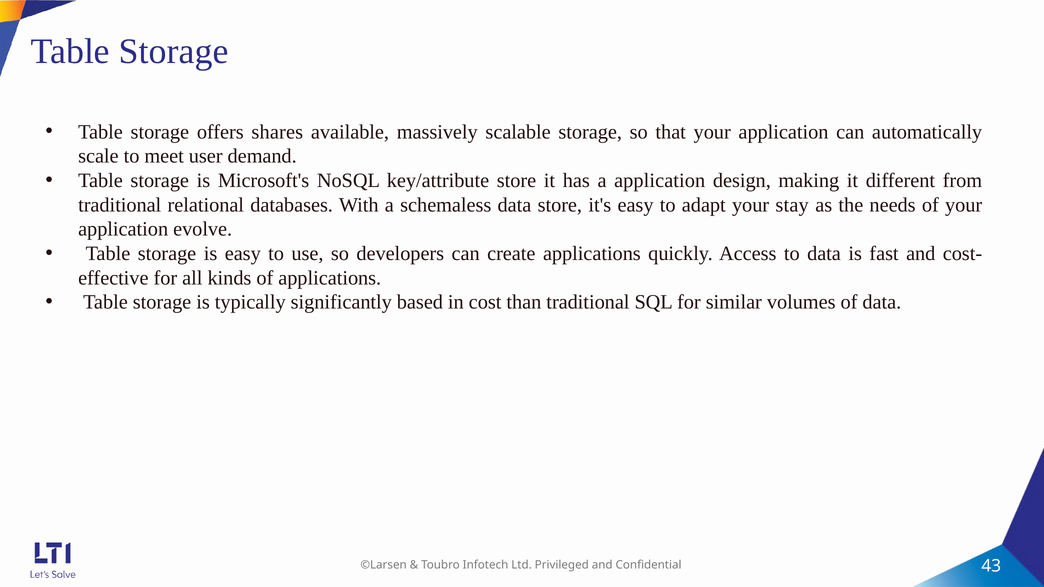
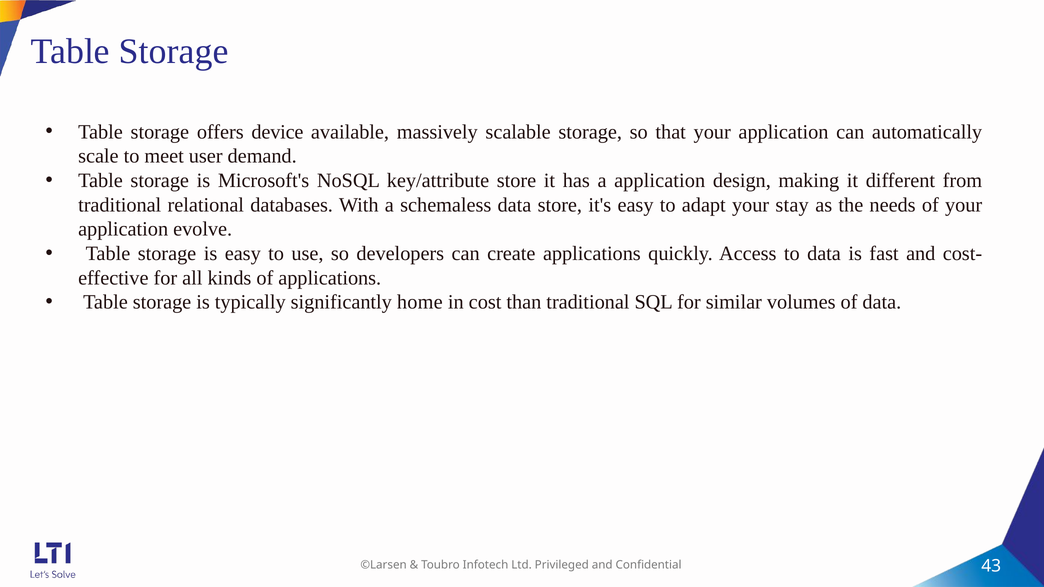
shares: shares -> device
based: based -> home
